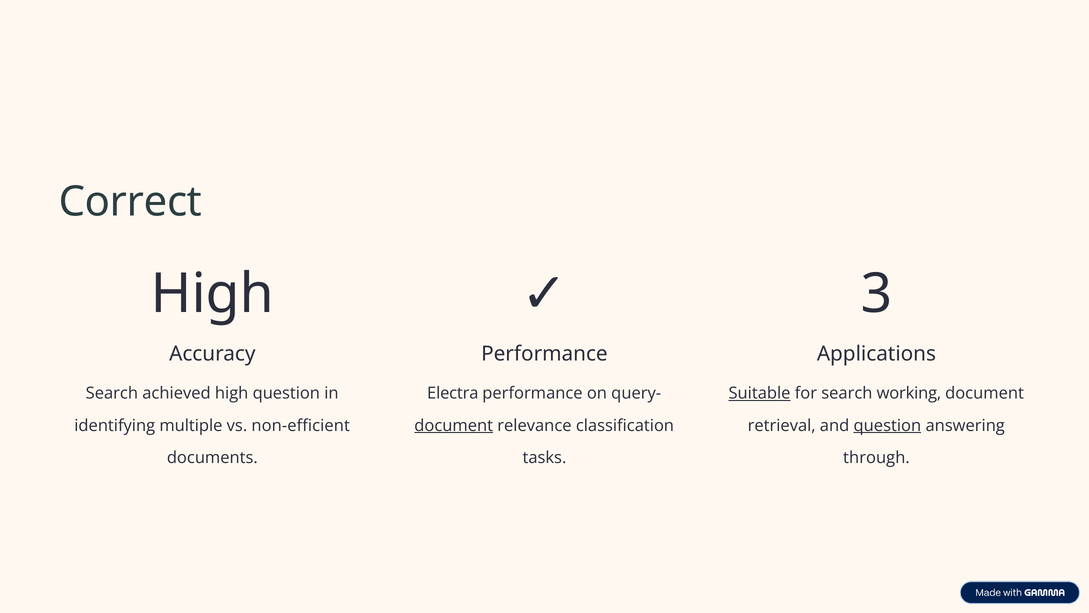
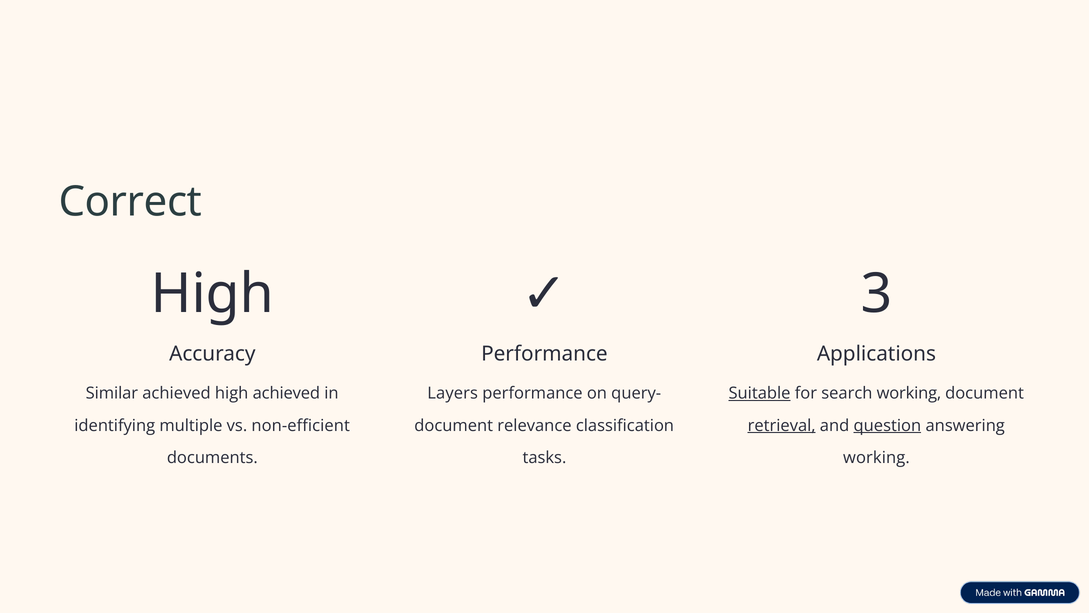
Search at (112, 393): Search -> Similar
high question: question -> achieved
Electra: Electra -> Layers
document at (454, 425) underline: present -> none
retrieval underline: none -> present
through at (876, 457): through -> working
